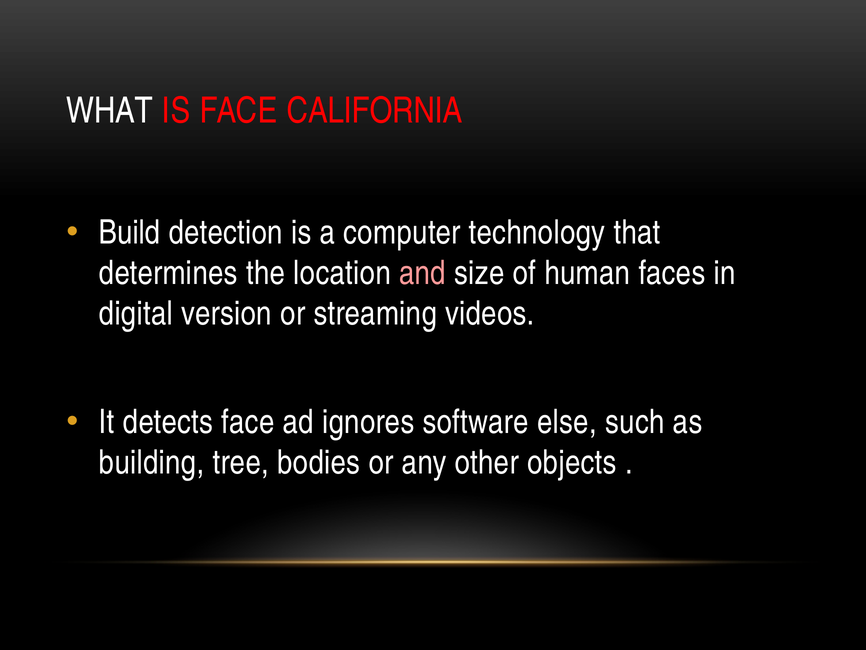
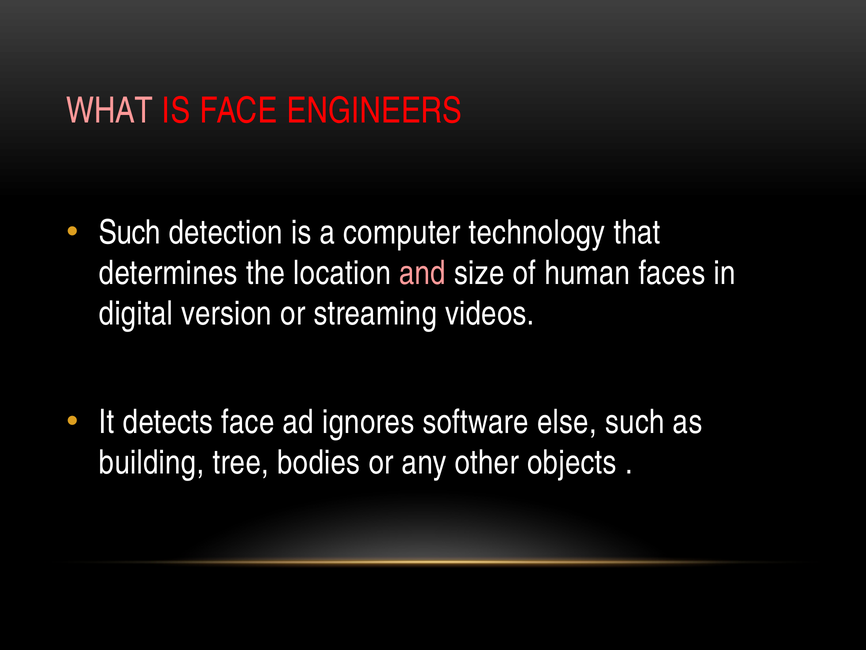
WHAT colour: white -> pink
CALIFORNIA: CALIFORNIA -> ENGINEERS
Build at (130, 233): Build -> Such
